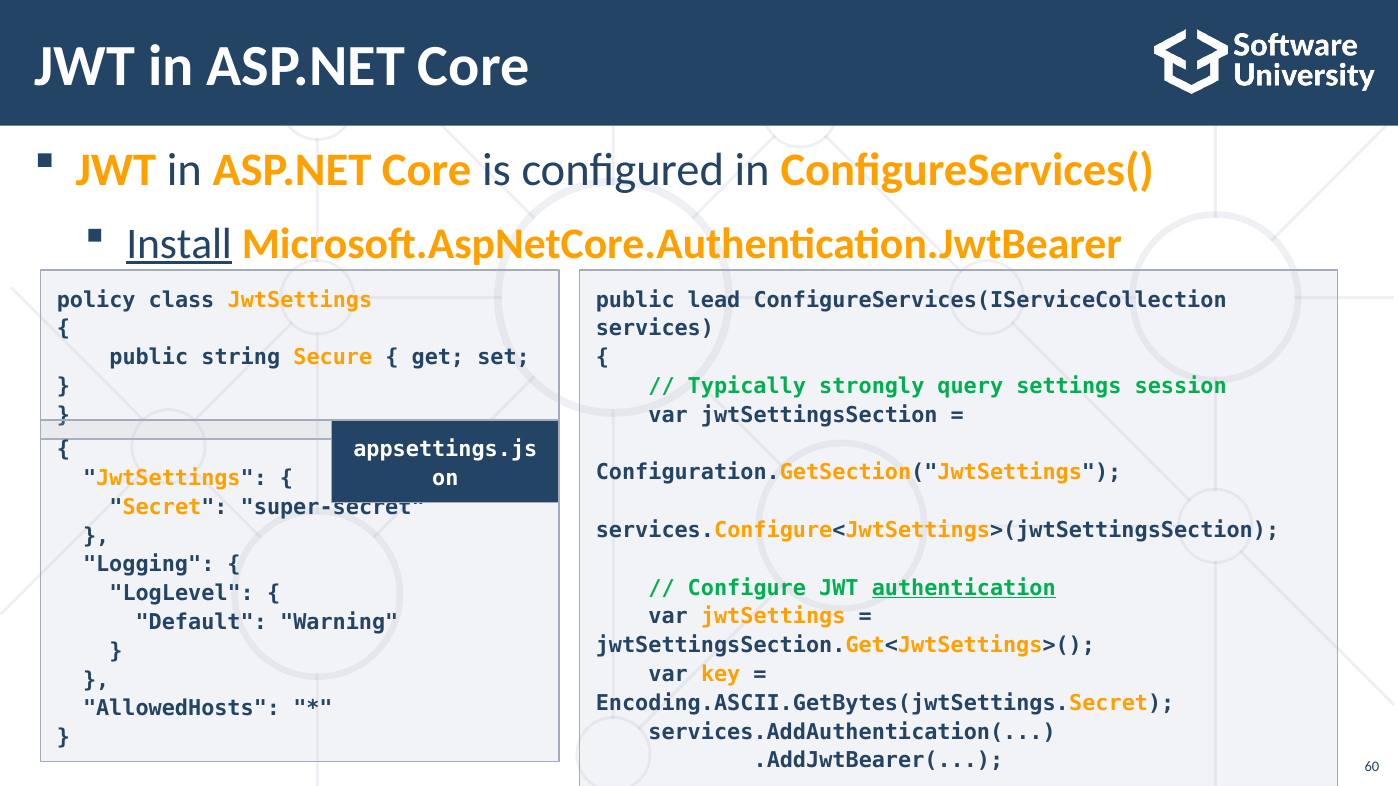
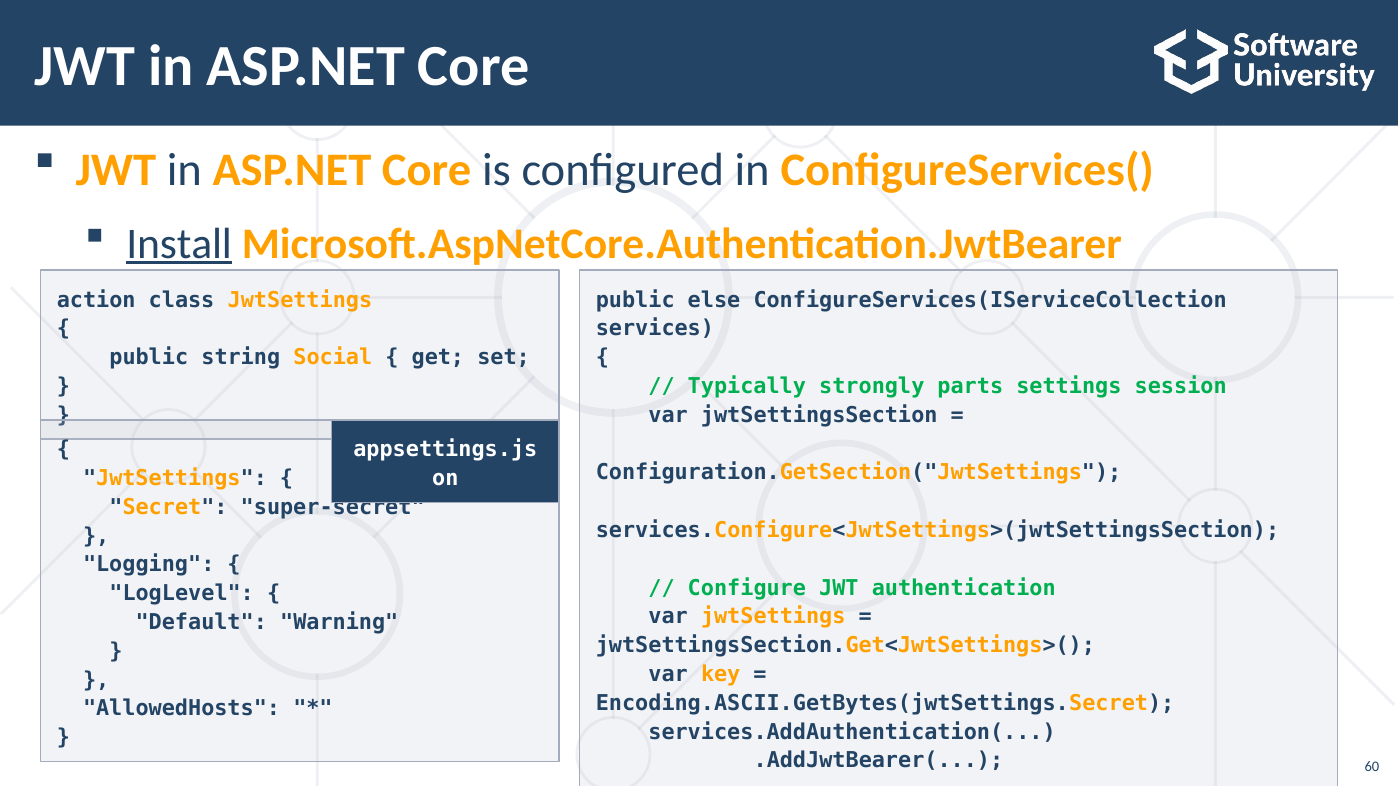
policy: policy -> action
lead: lead -> else
Secure: Secure -> Social
query: query -> parts
authentication underline: present -> none
